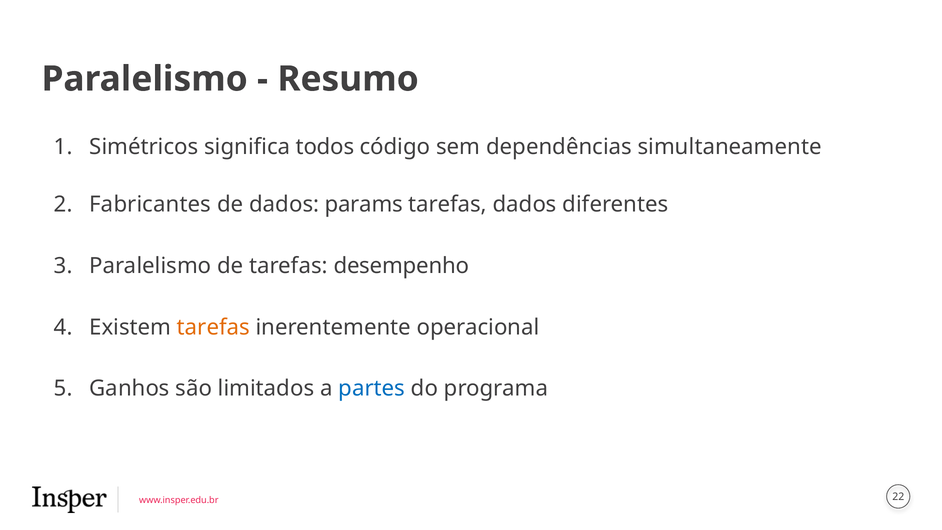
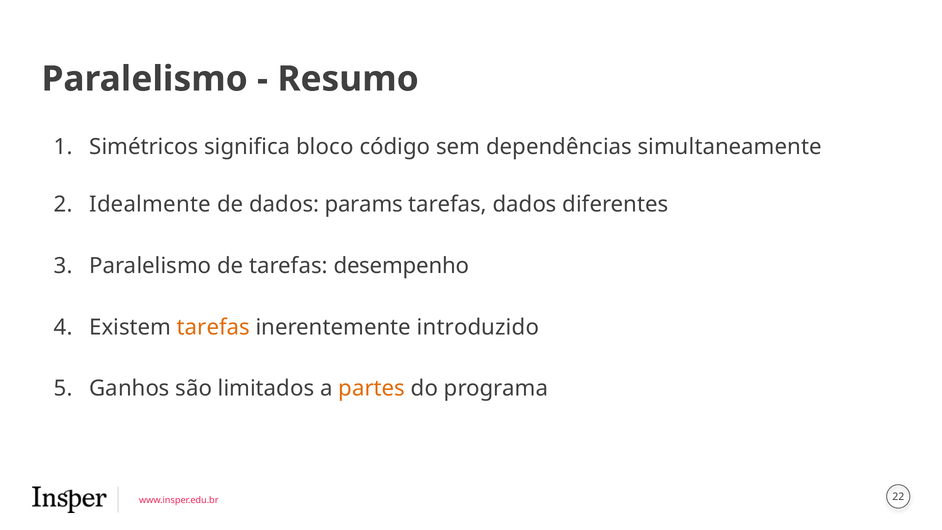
todos: todos -> bloco
Fabricantes: Fabricantes -> Idealmente
operacional: operacional -> introduzido
partes colour: blue -> orange
